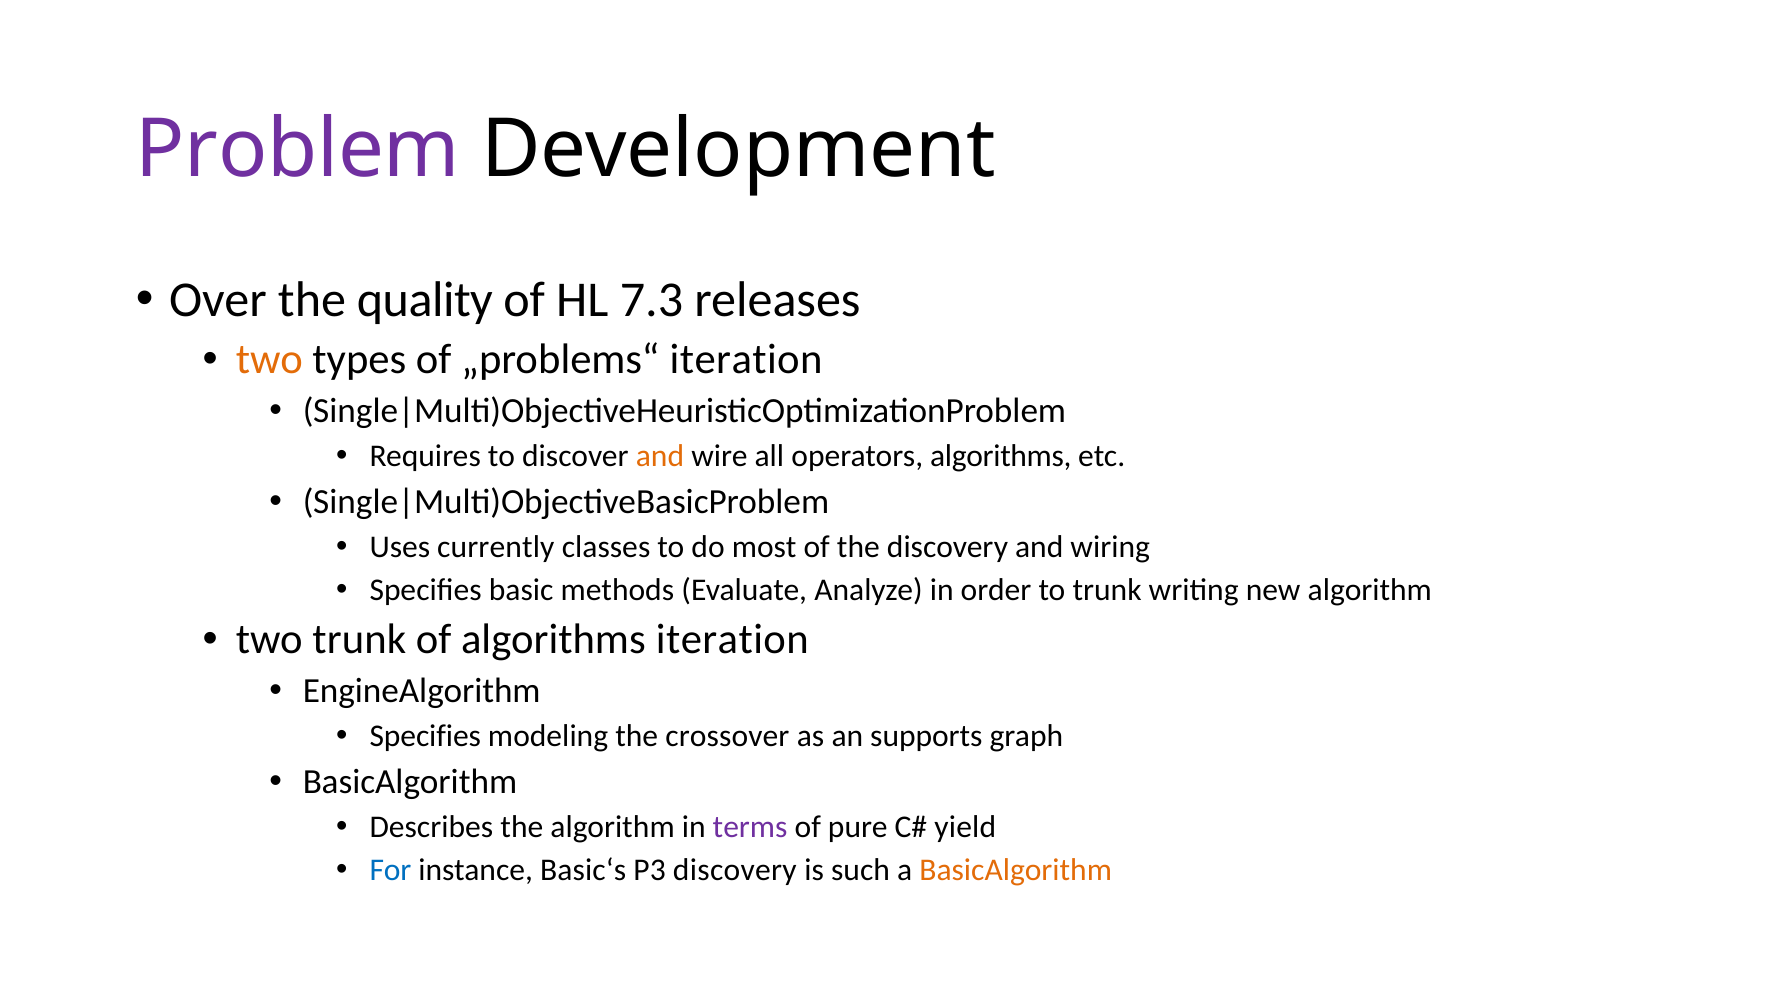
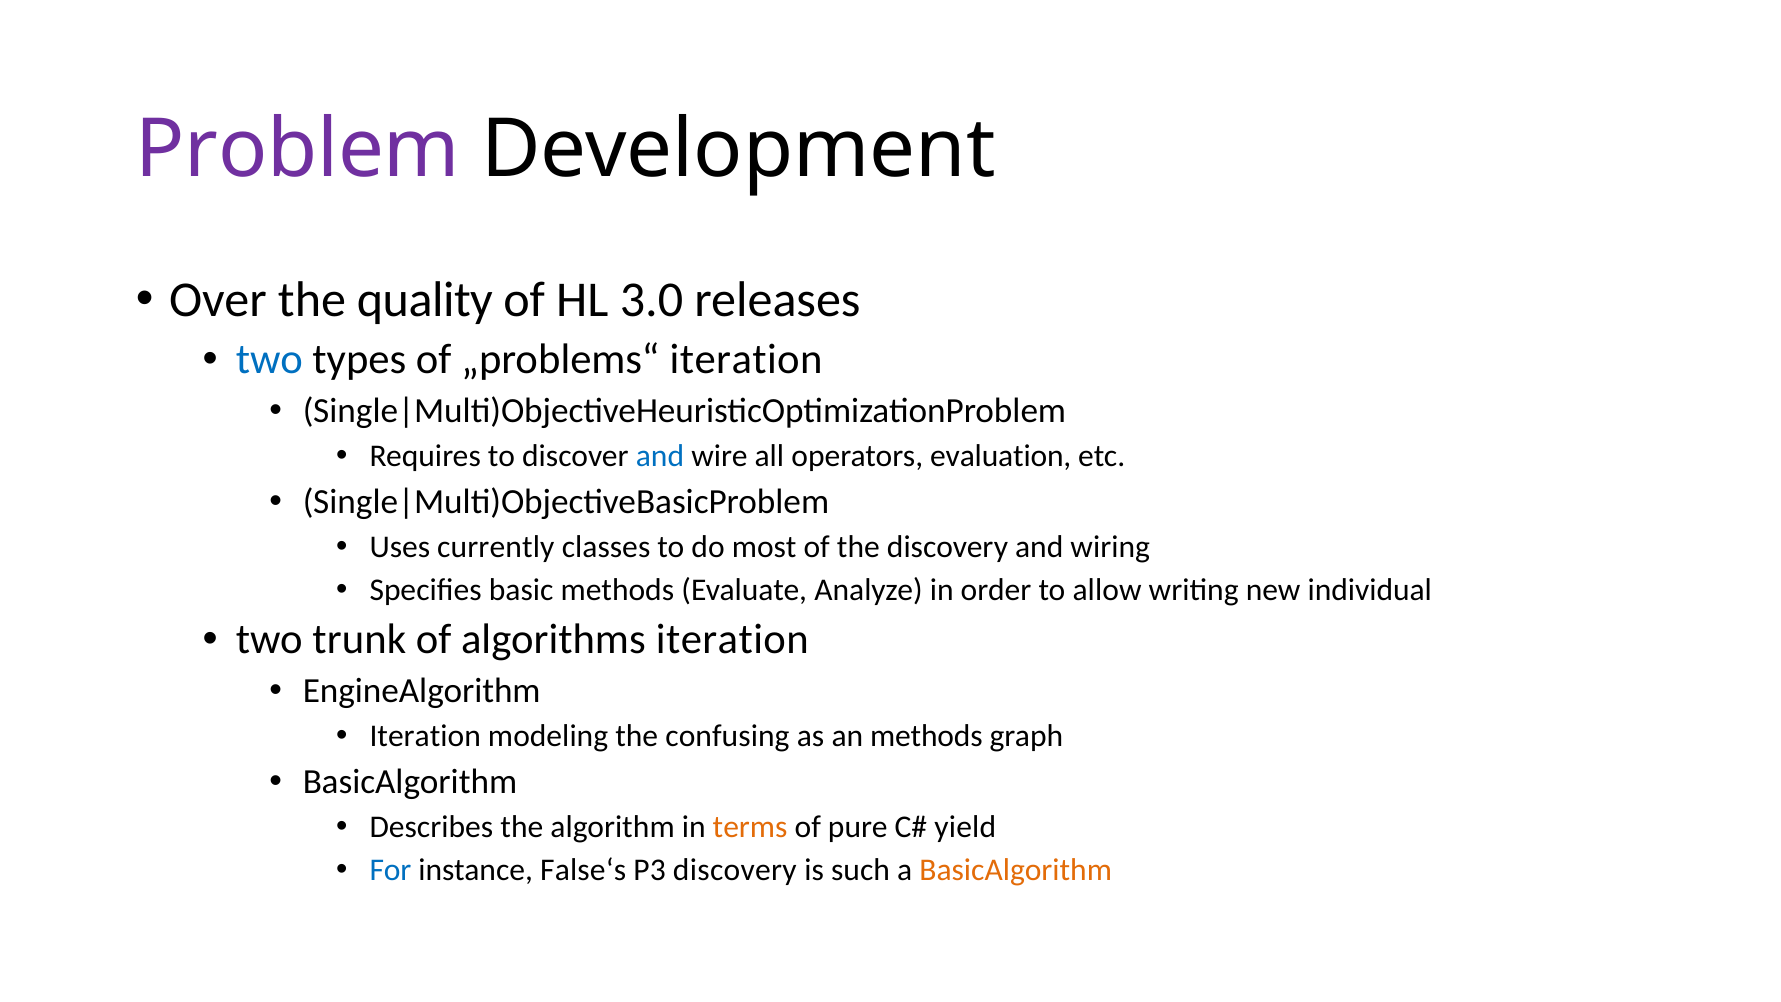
7.3: 7.3 -> 3.0
two at (269, 360) colour: orange -> blue
and at (660, 456) colour: orange -> blue
operators algorithms: algorithms -> evaluation
to trunk: trunk -> allow
new algorithm: algorithm -> individual
Specifies at (425, 736): Specifies -> Iteration
crossover: crossover -> confusing
an supports: supports -> methods
terms colour: purple -> orange
Basic‘s: Basic‘s -> False‘s
